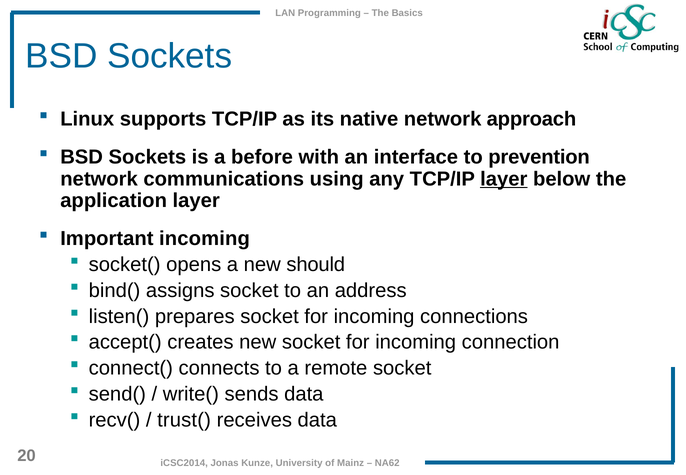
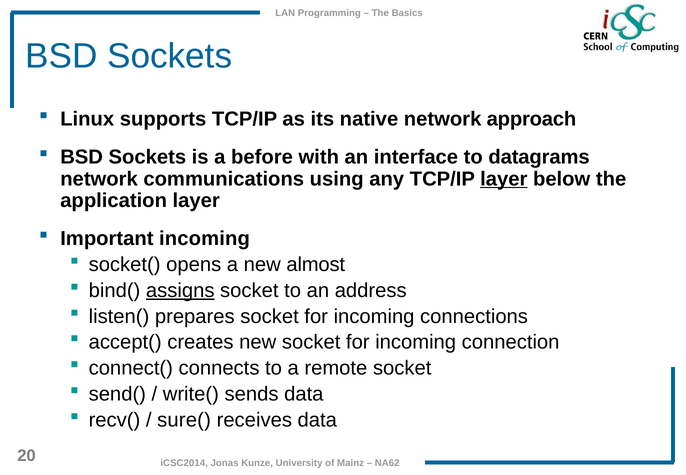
prevention: prevention -> datagrams
should: should -> almost
assigns underline: none -> present
trust(: trust( -> sure(
